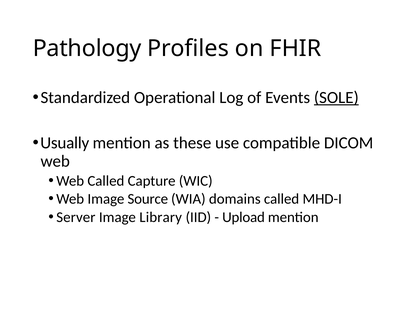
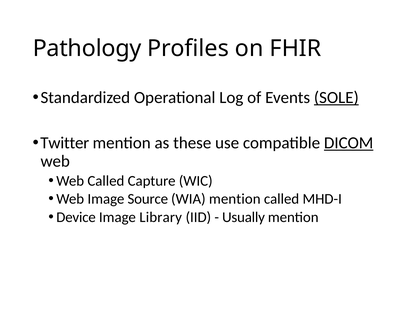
Usually: Usually -> Twitter
DICOM underline: none -> present
WIA domains: domains -> mention
Server: Server -> Device
Upload: Upload -> Usually
